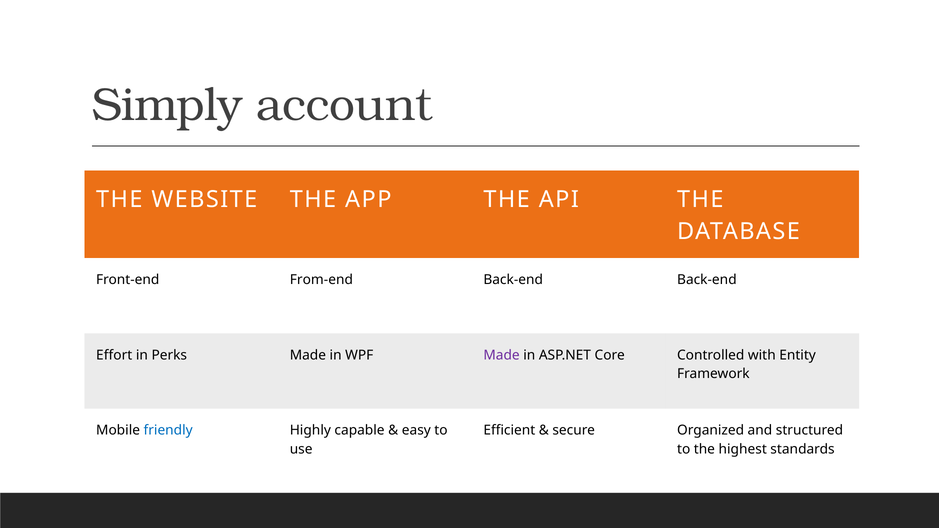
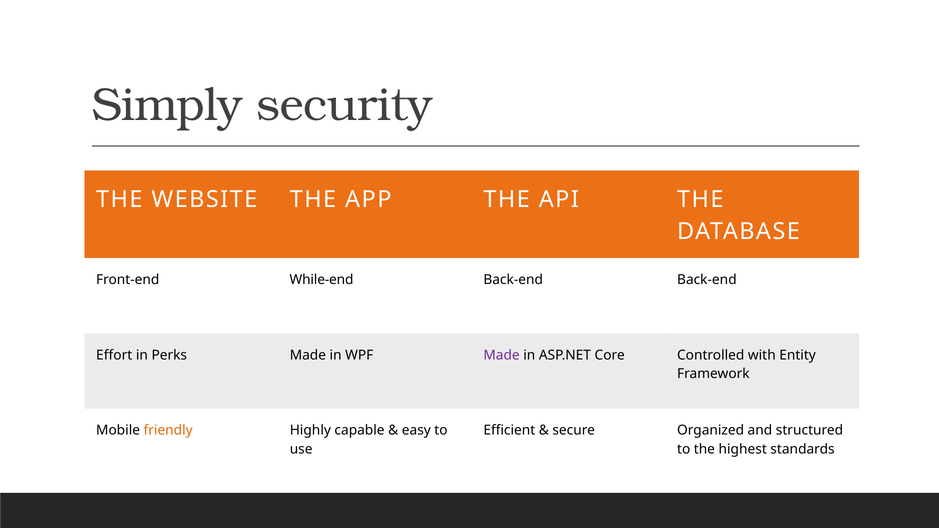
account: account -> security
From-end: From-end -> While-end
friendly colour: blue -> orange
